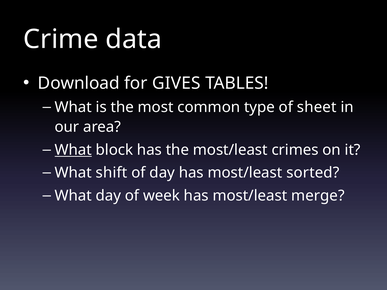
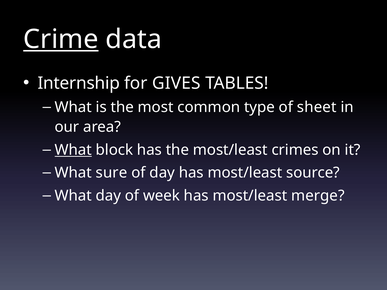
Crime underline: none -> present
Download: Download -> Internship
shift: shift -> sure
sorted: sorted -> source
